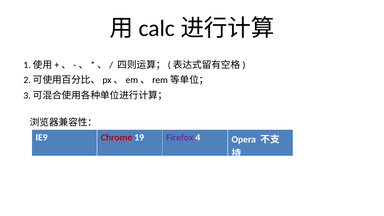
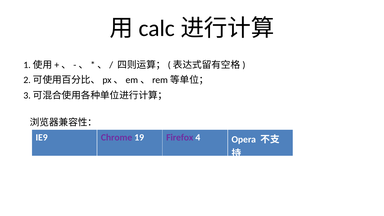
Chrome colour: red -> purple
